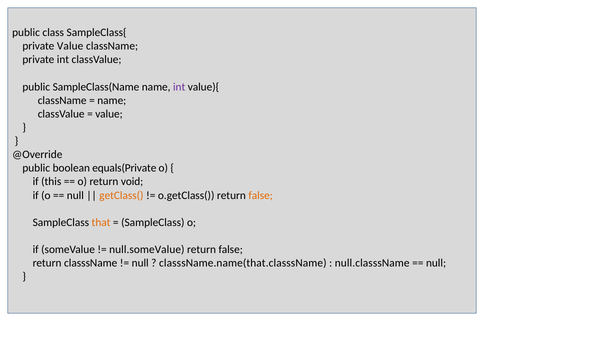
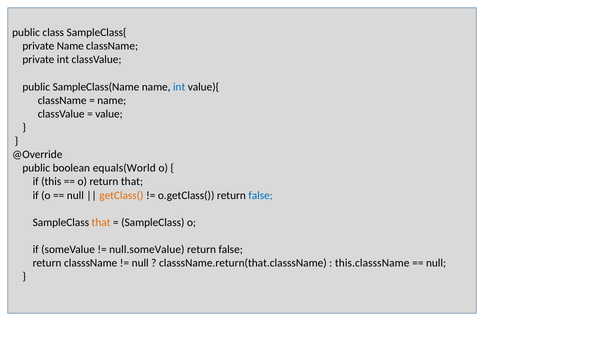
private Value: Value -> Name
int at (179, 87) colour: purple -> blue
equals(Private: equals(Private -> equals(World
return void: void -> that
false at (261, 195) colour: orange -> blue
classsName.name(that.classsName: classsName.name(that.classsName -> classsName.return(that.classsName
null.classsName: null.classsName -> this.classsName
